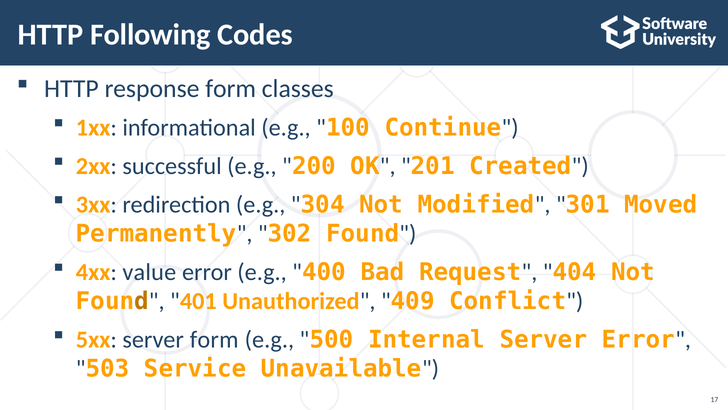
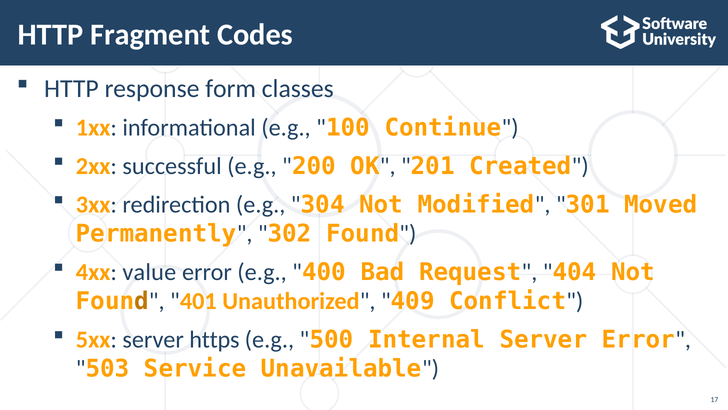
Following: Following -> Fragment
server form: form -> https
